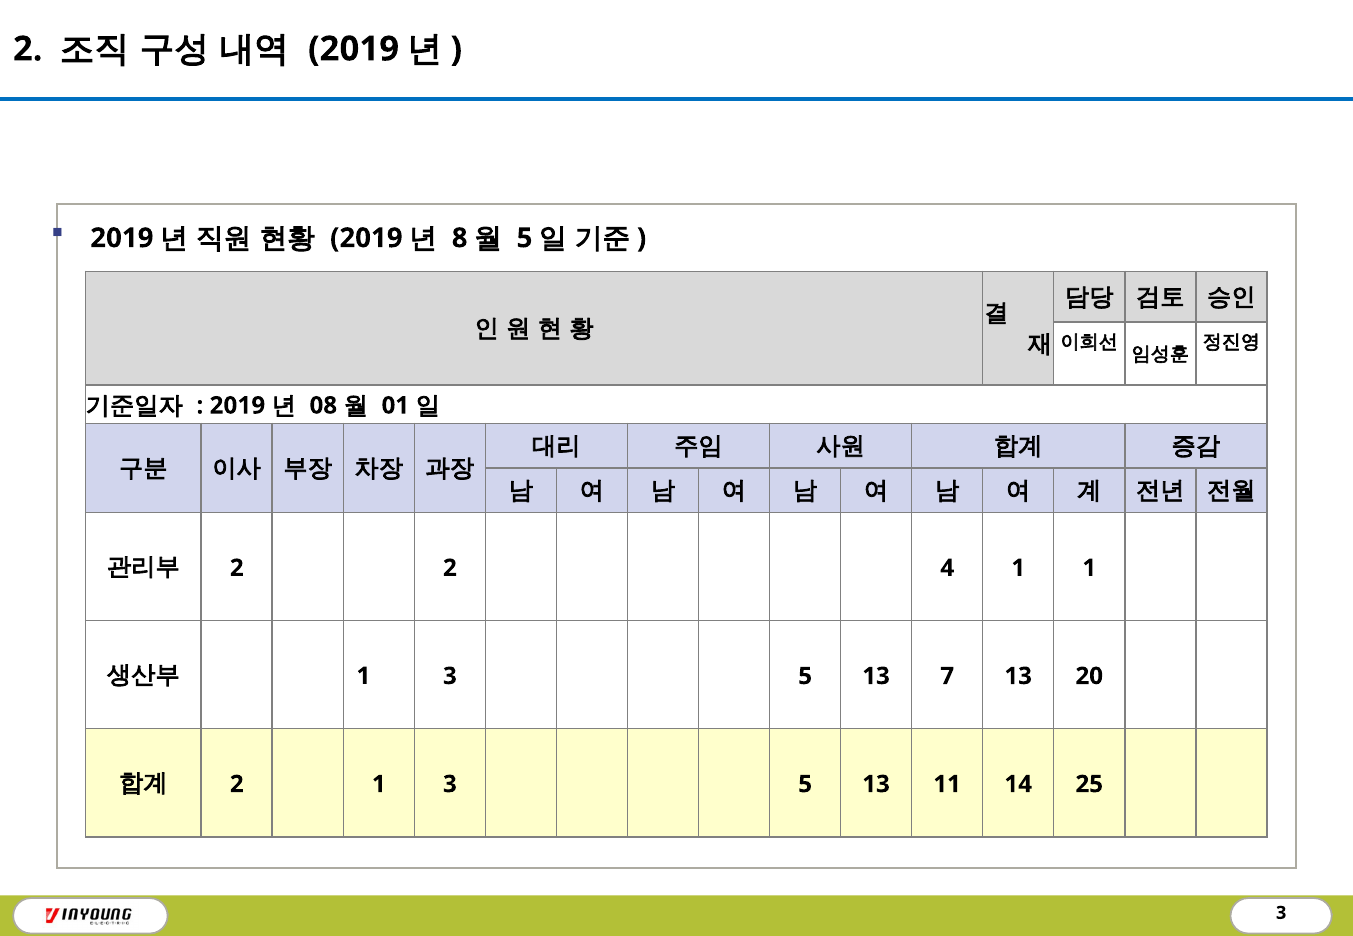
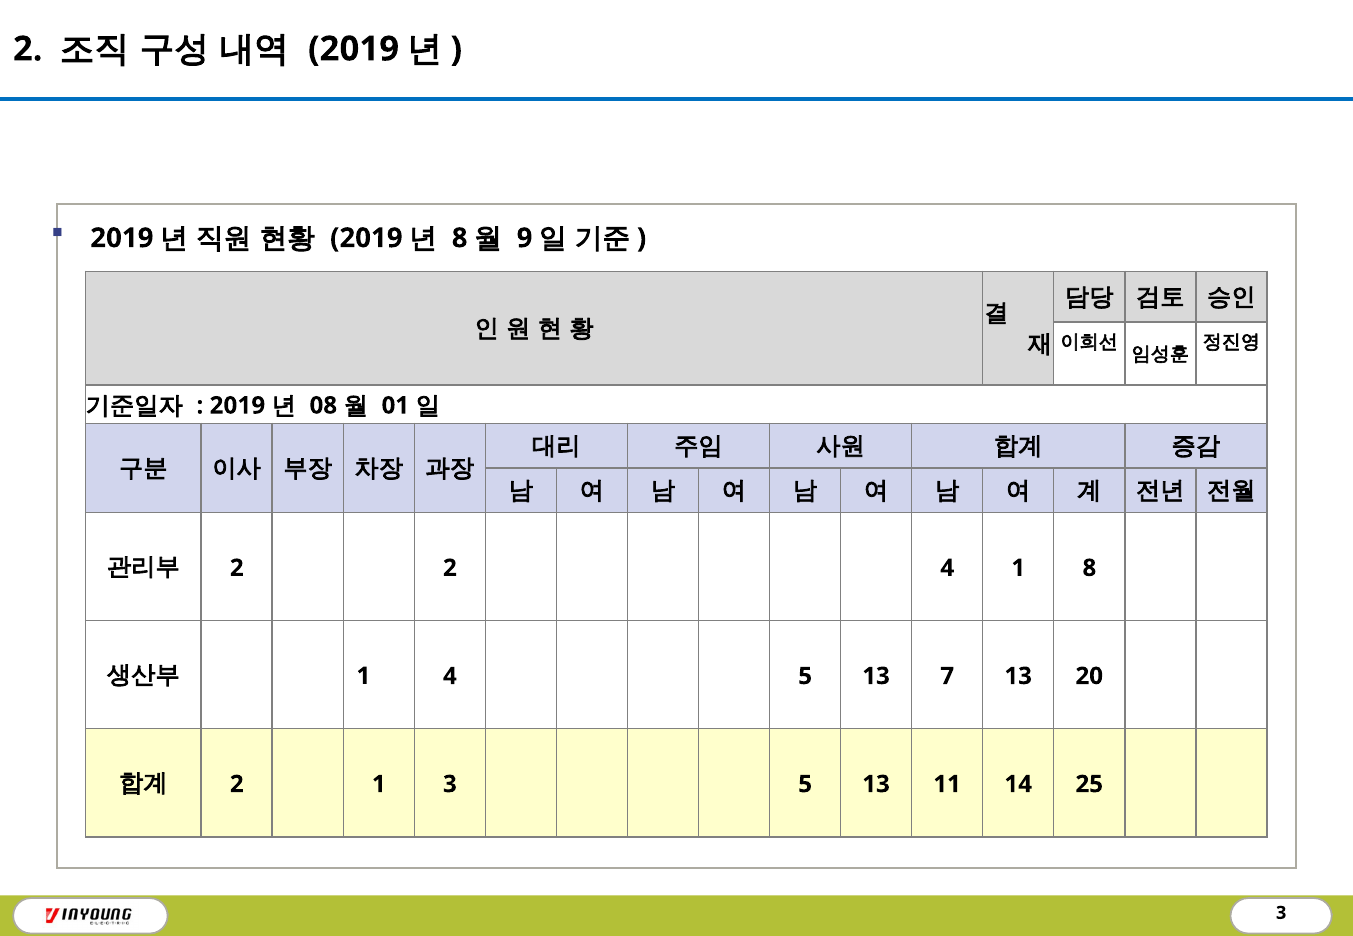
5 at (525, 238): 5 -> 9
1 1: 1 -> 8
3 at (450, 677): 3 -> 4
